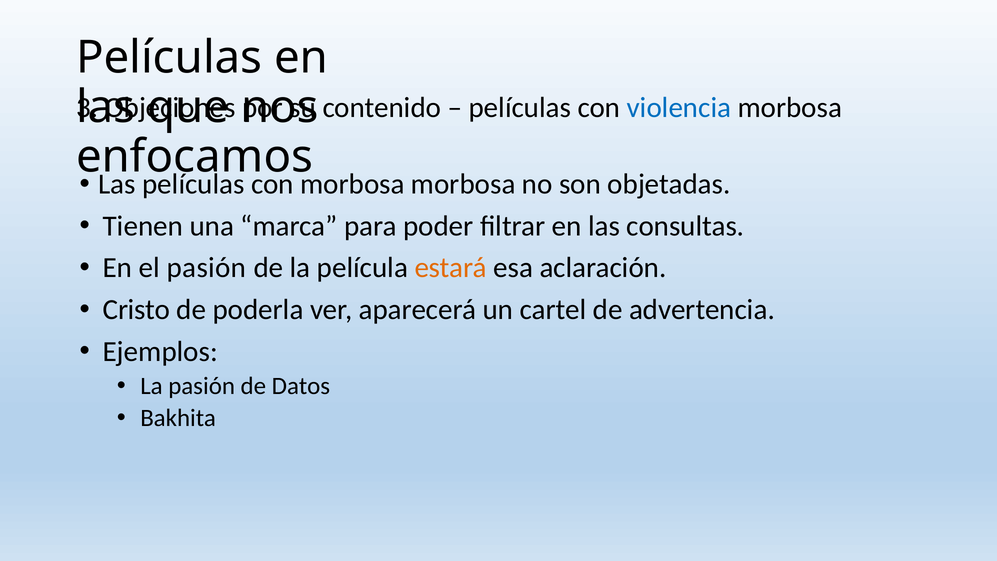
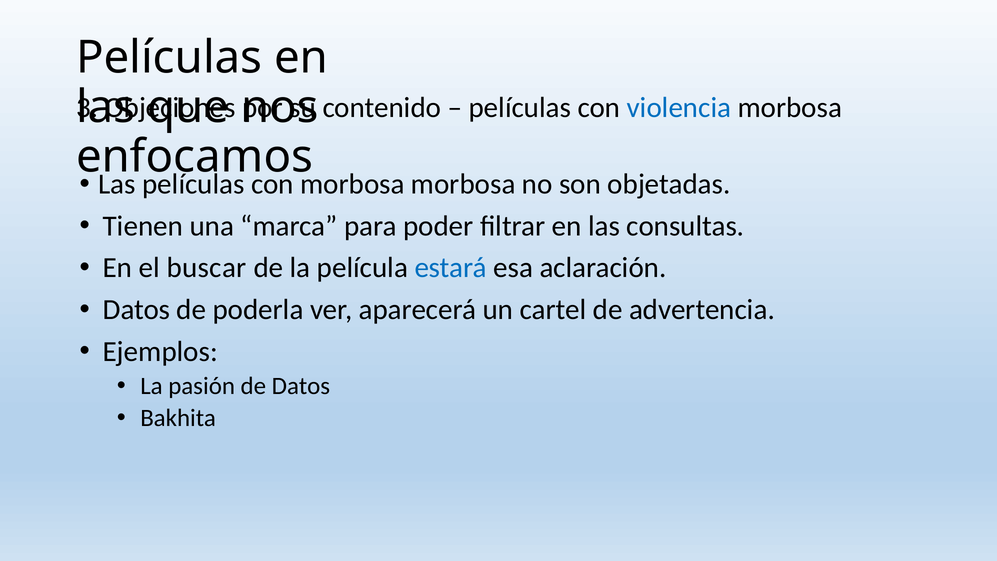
el pasión: pasión -> buscar
estará colour: orange -> blue
Cristo at (137, 310): Cristo -> Datos
